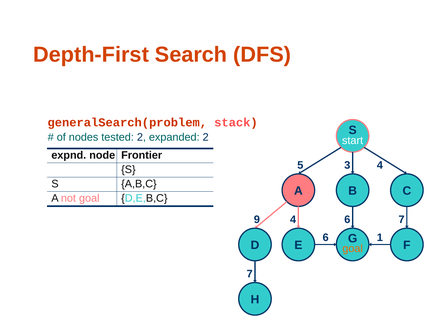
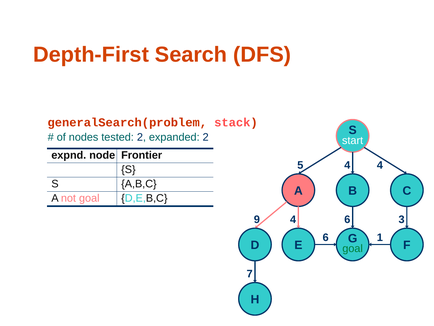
5 3: 3 -> 4
6 7: 7 -> 3
goal at (353, 248) colour: orange -> green
